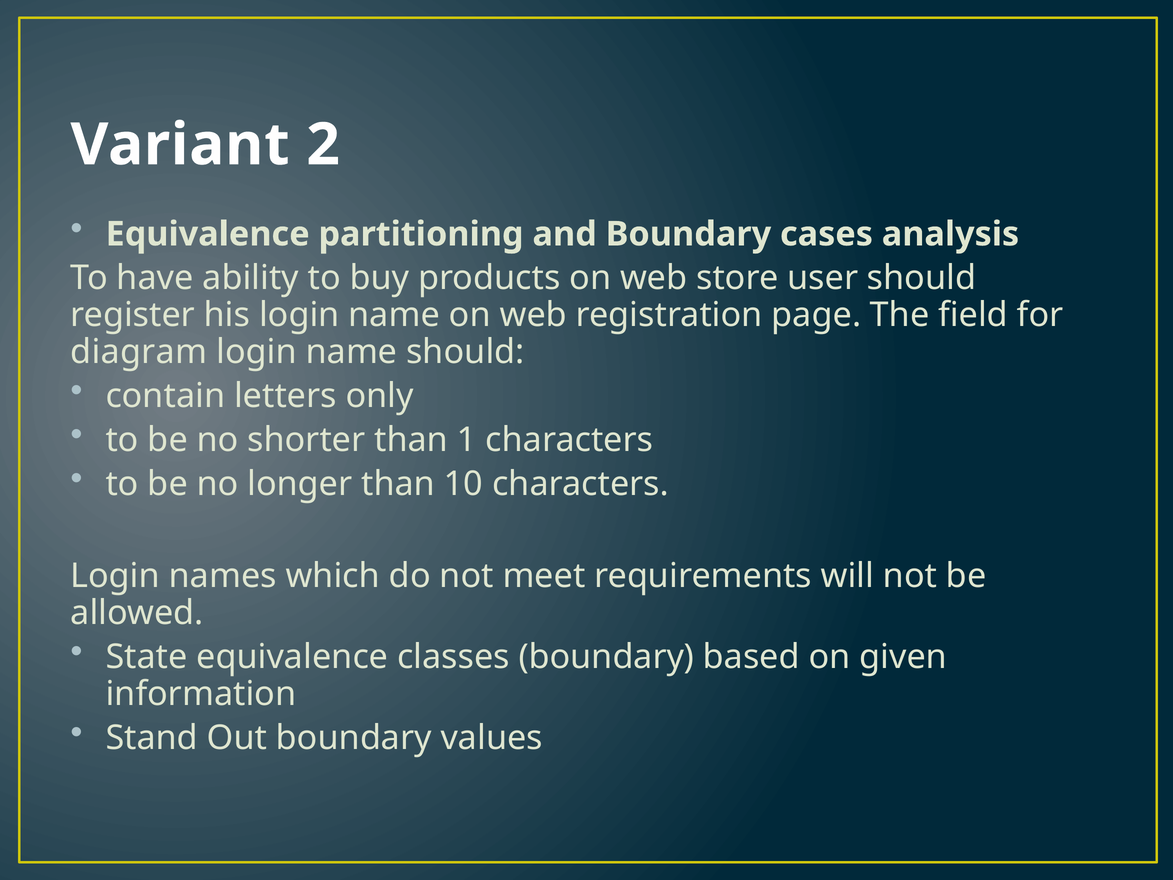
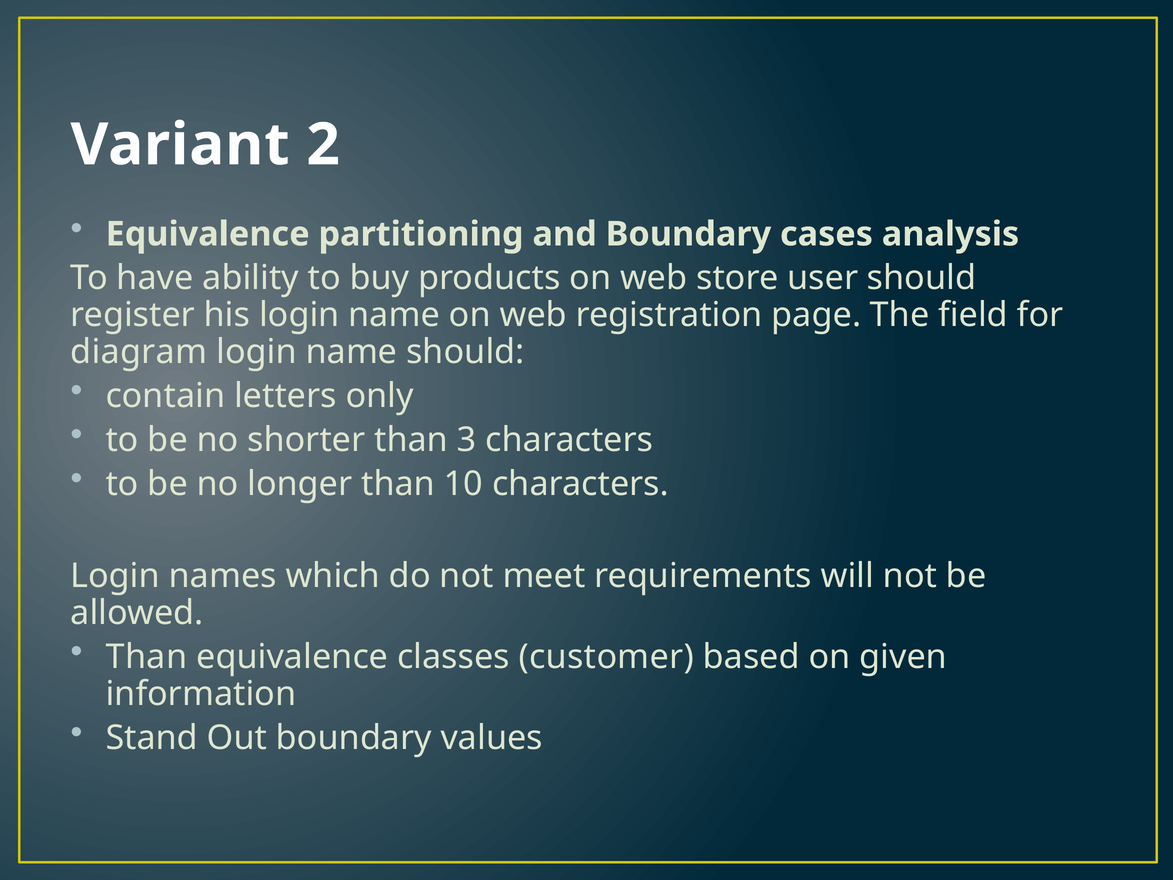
1: 1 -> 3
State at (147, 657): State -> Than
classes boundary: boundary -> customer
